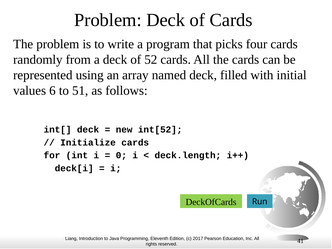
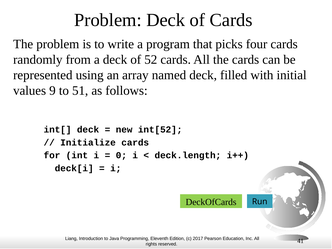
6: 6 -> 9
